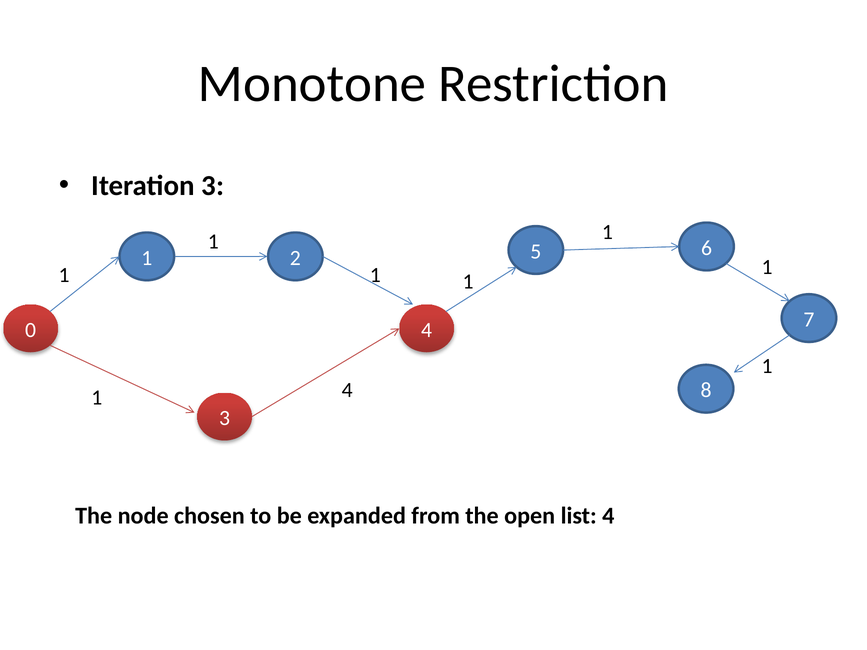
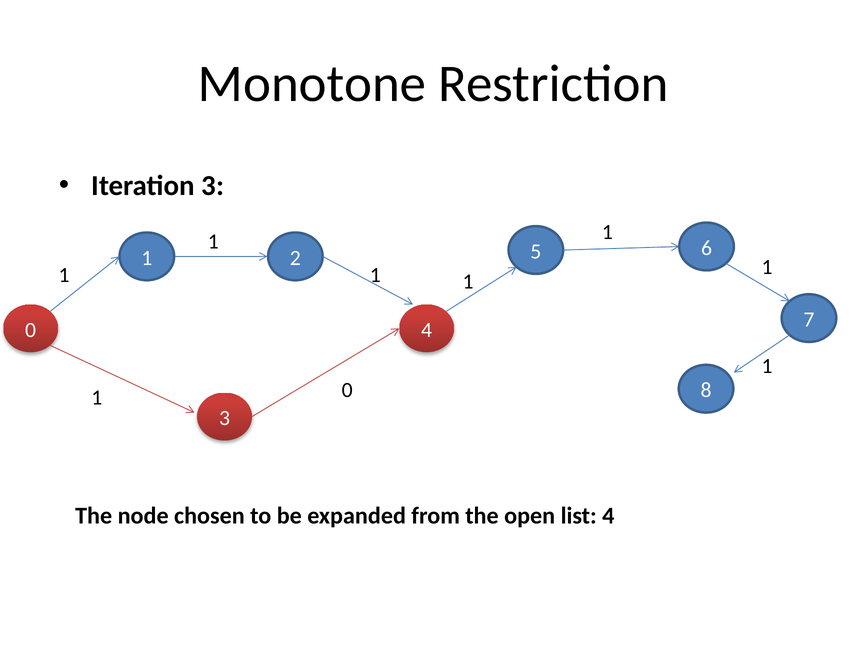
1 4: 4 -> 0
